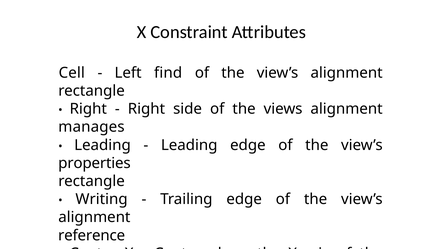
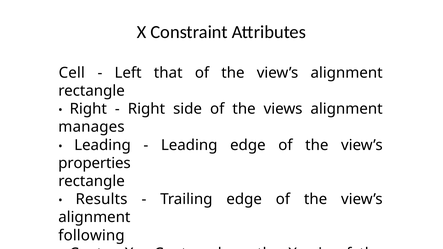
find: find -> that
Writing: Writing -> Results
reference: reference -> following
